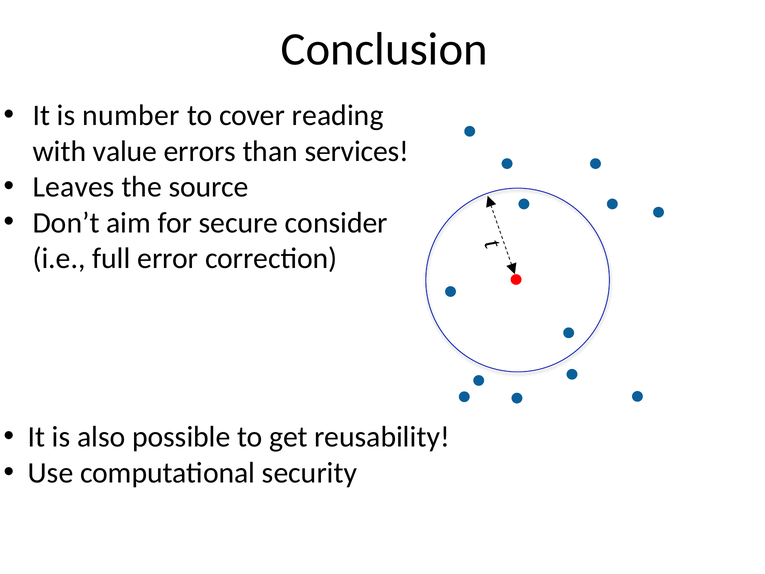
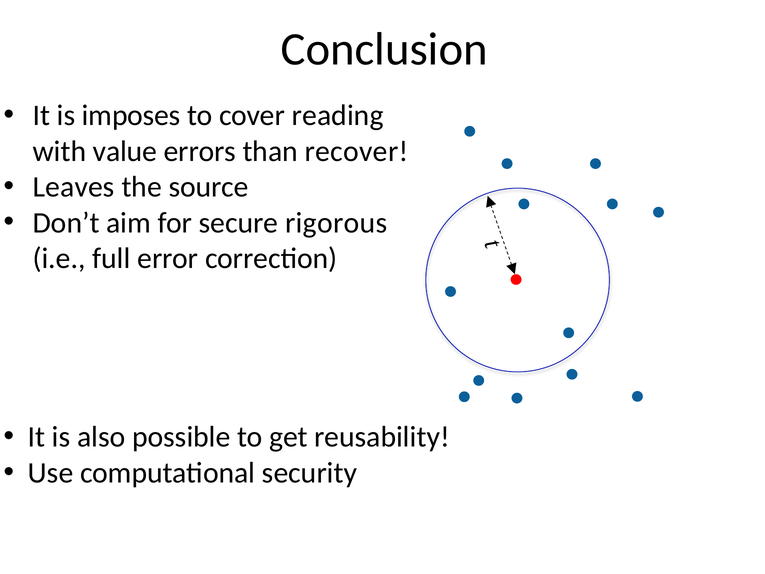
number: number -> imposes
services: services -> recover
consider: consider -> rigorous
